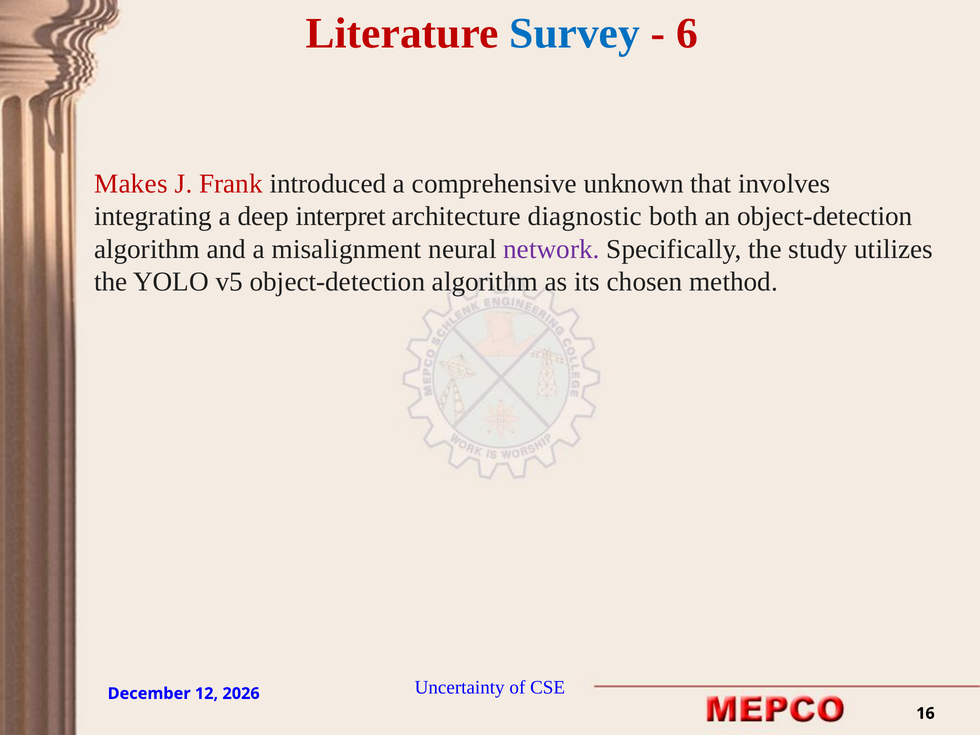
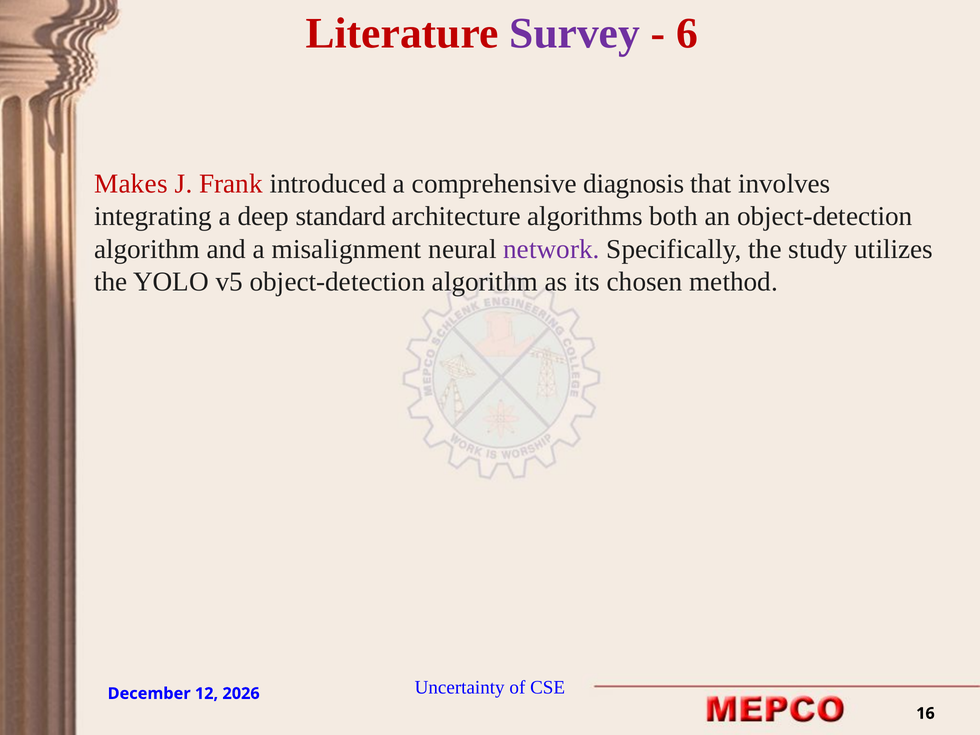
Survey colour: blue -> purple
unknown: unknown -> diagnosis
interpret: interpret -> standard
diagnostic: diagnostic -> algorithms
